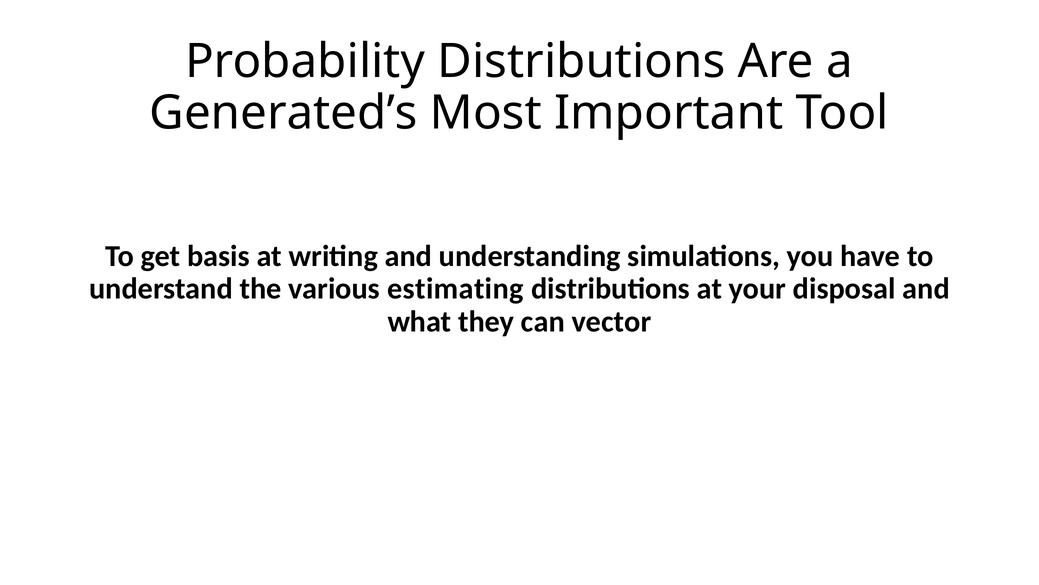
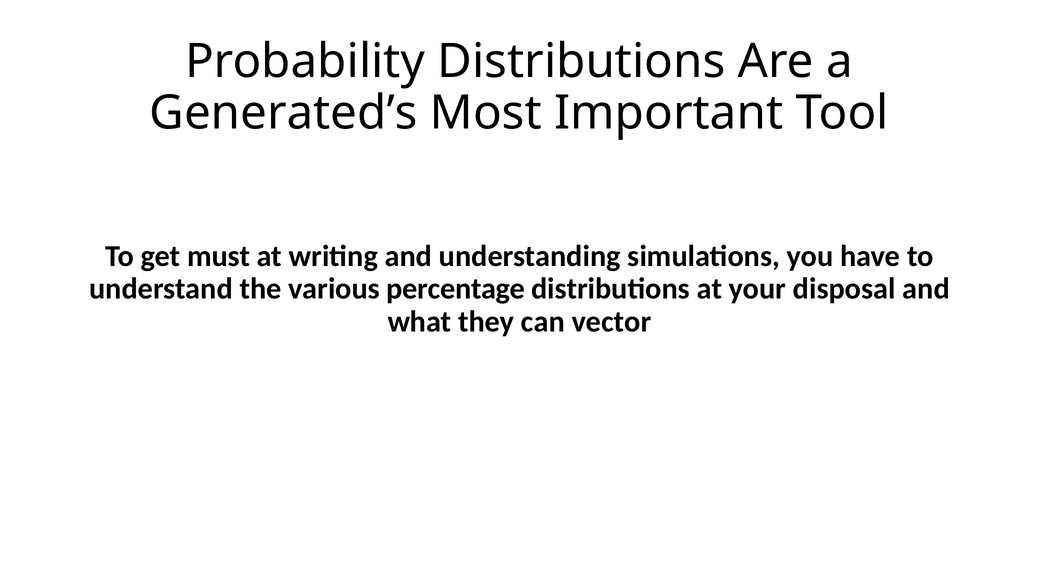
basis: basis -> must
estimating: estimating -> percentage
